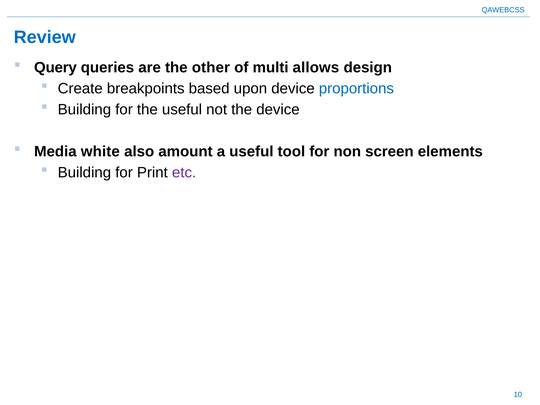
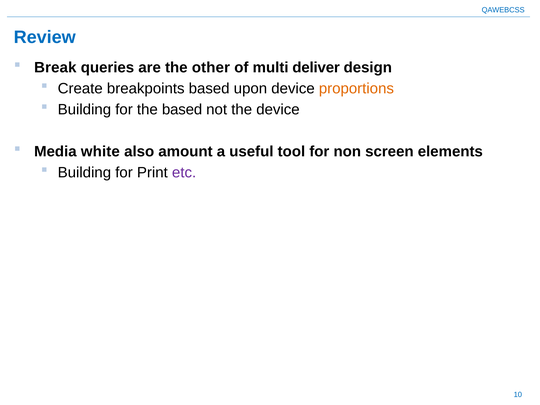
Query: Query -> Break
allows: allows -> deliver
proportions colour: blue -> orange
the useful: useful -> based
